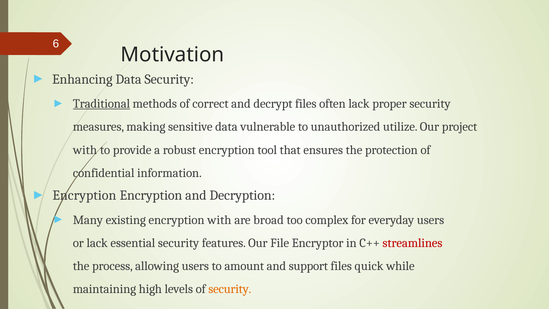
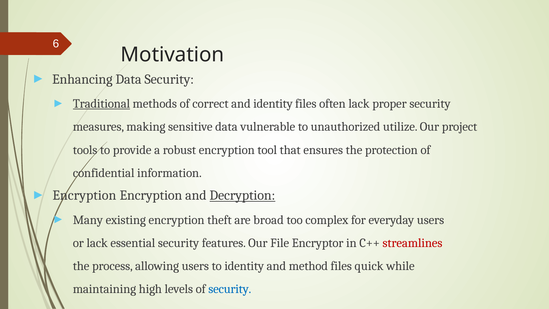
and decrypt: decrypt -> identity
with at (85, 150): with -> tools
Decryption underline: none -> present
encryption with: with -> theft
to amount: amount -> identity
support: support -> method
security at (230, 289) colour: orange -> blue
